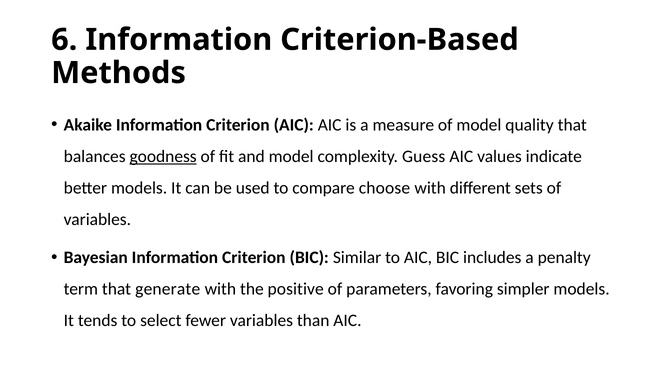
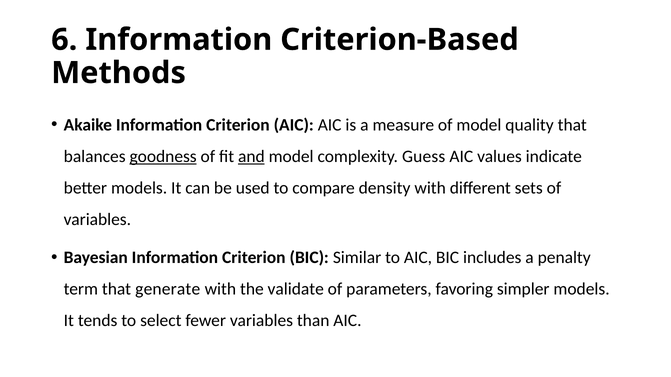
and underline: none -> present
choose: choose -> density
positive: positive -> validate
